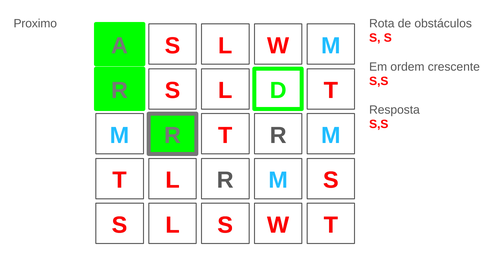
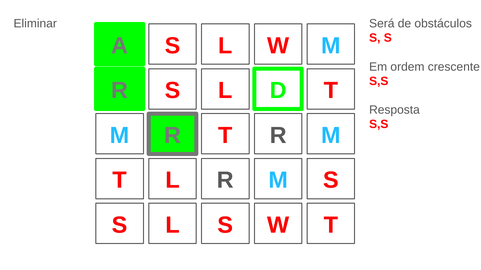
Proximo: Proximo -> Eliminar
Rota: Rota -> Será
